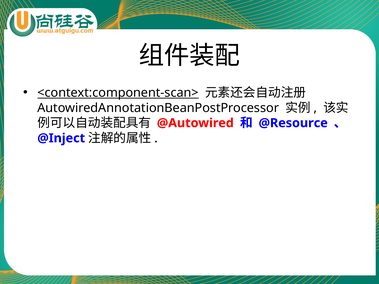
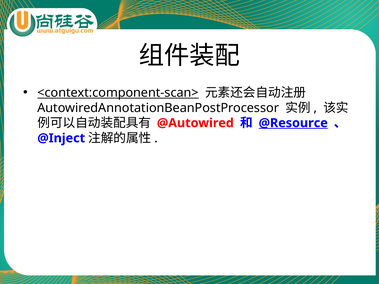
@Resource underline: none -> present
